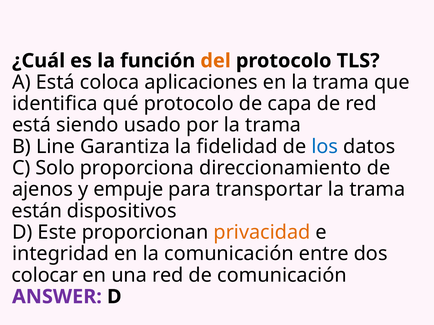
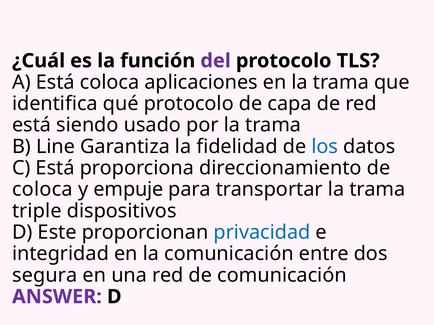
del colour: orange -> purple
C Solo: Solo -> Está
ajenos at (43, 190): ajenos -> coloca
están: están -> triple
privacidad colour: orange -> blue
colocar: colocar -> segura
